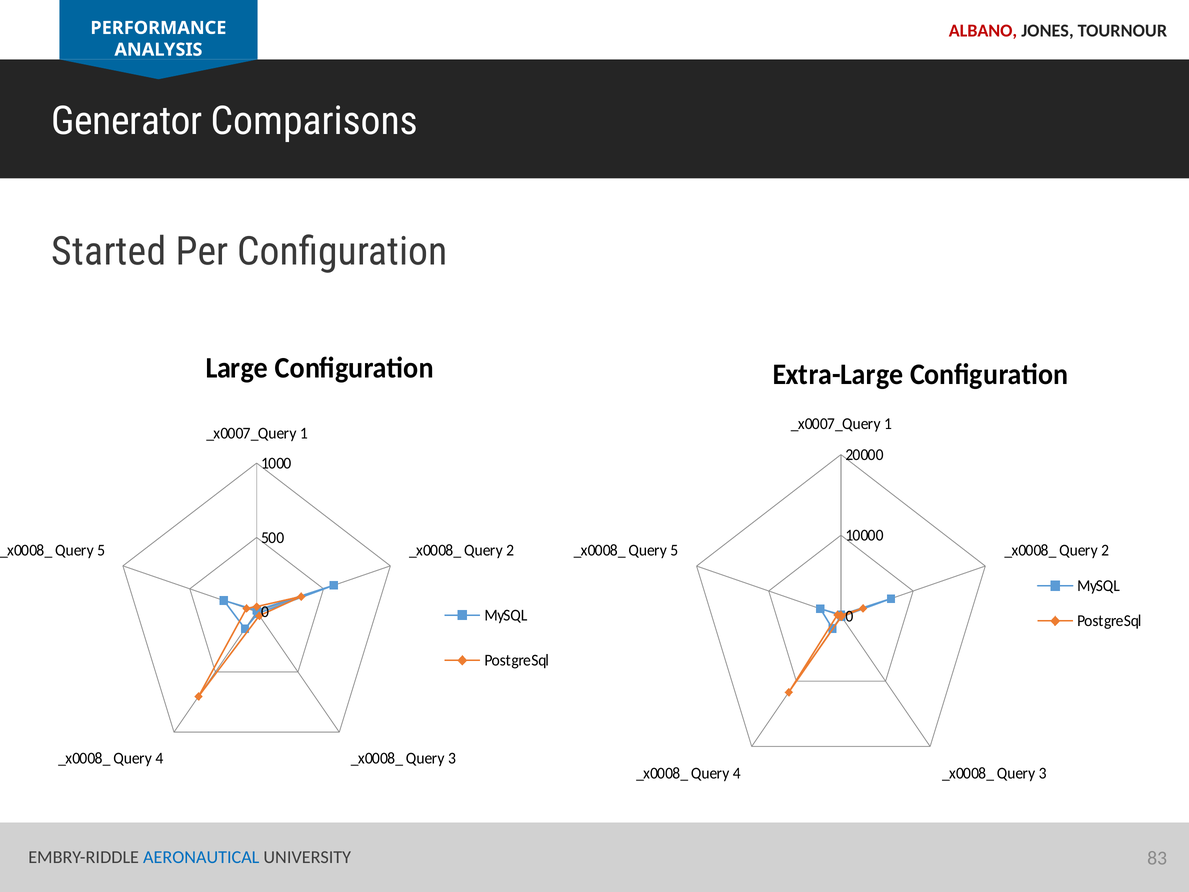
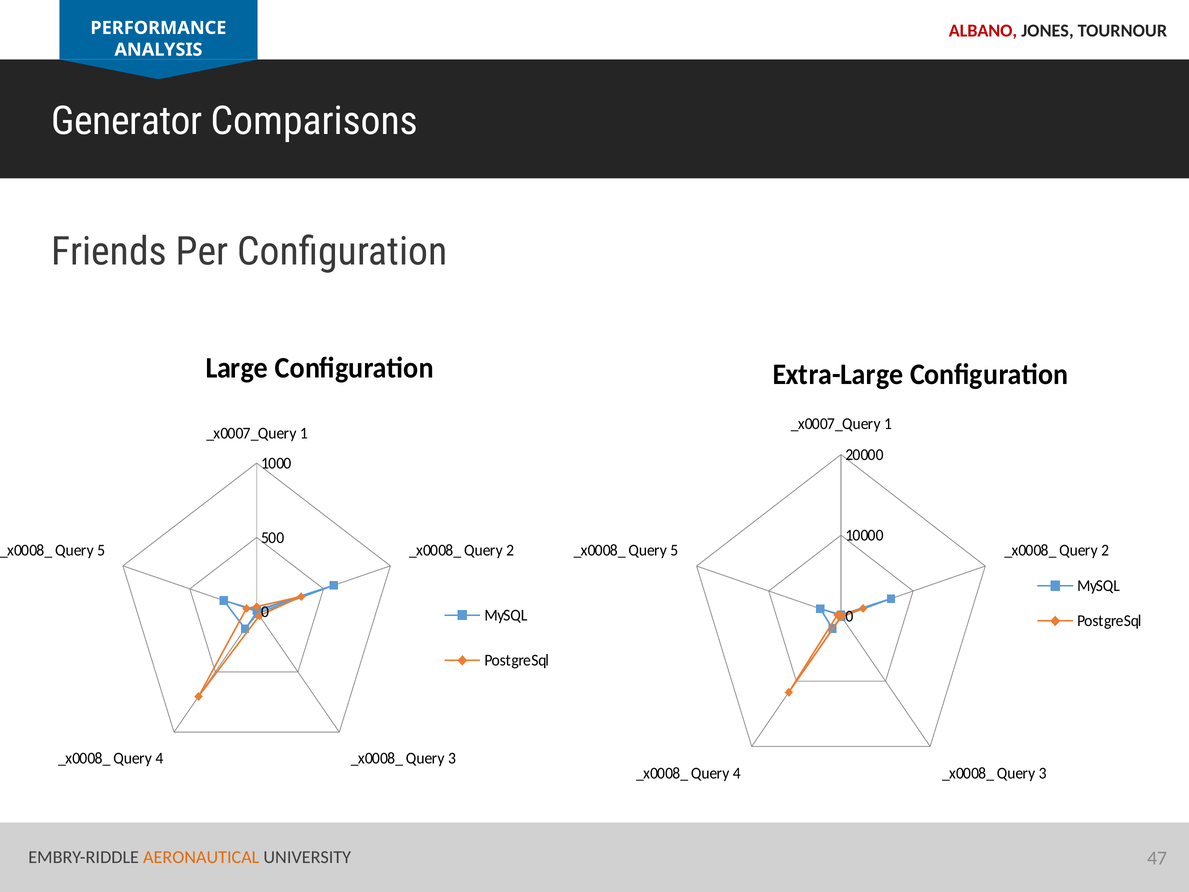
Started: Started -> Friends
AERONAUTICAL colour: blue -> orange
83: 83 -> 47
